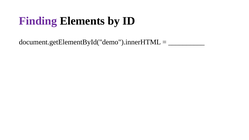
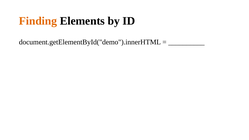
Finding colour: purple -> orange
